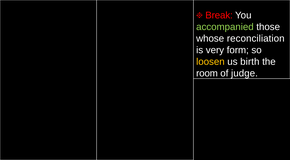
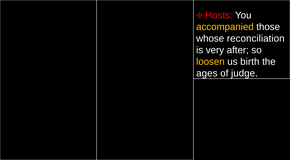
Break: Break -> Hosts
accompanied colour: light green -> yellow
form: form -> after
room: room -> ages
